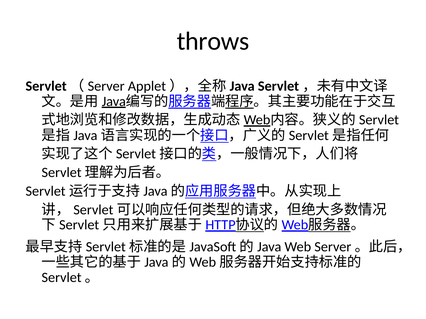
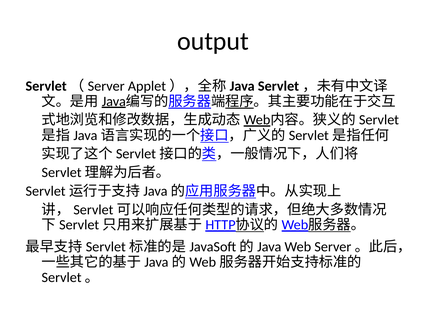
throws: throws -> output
